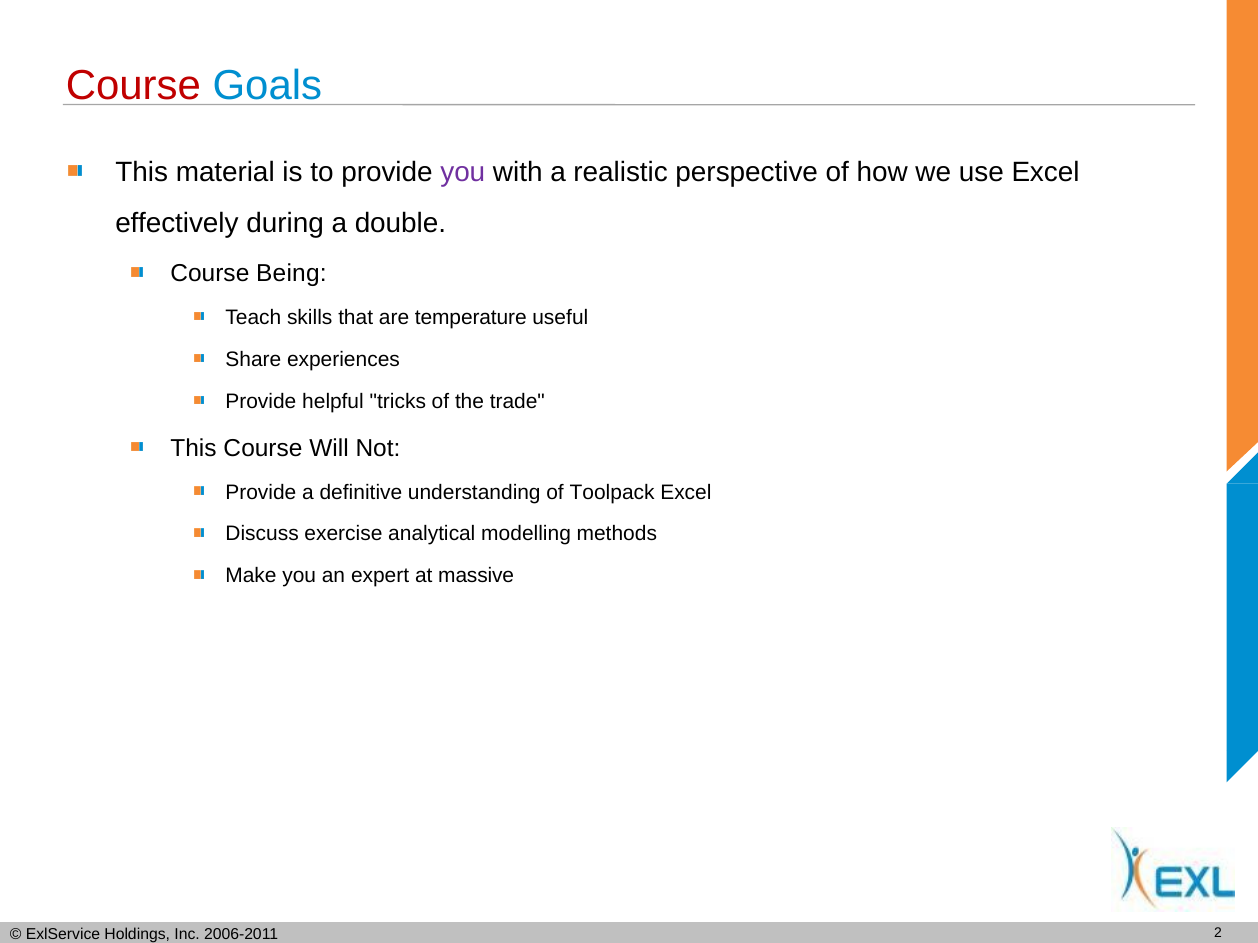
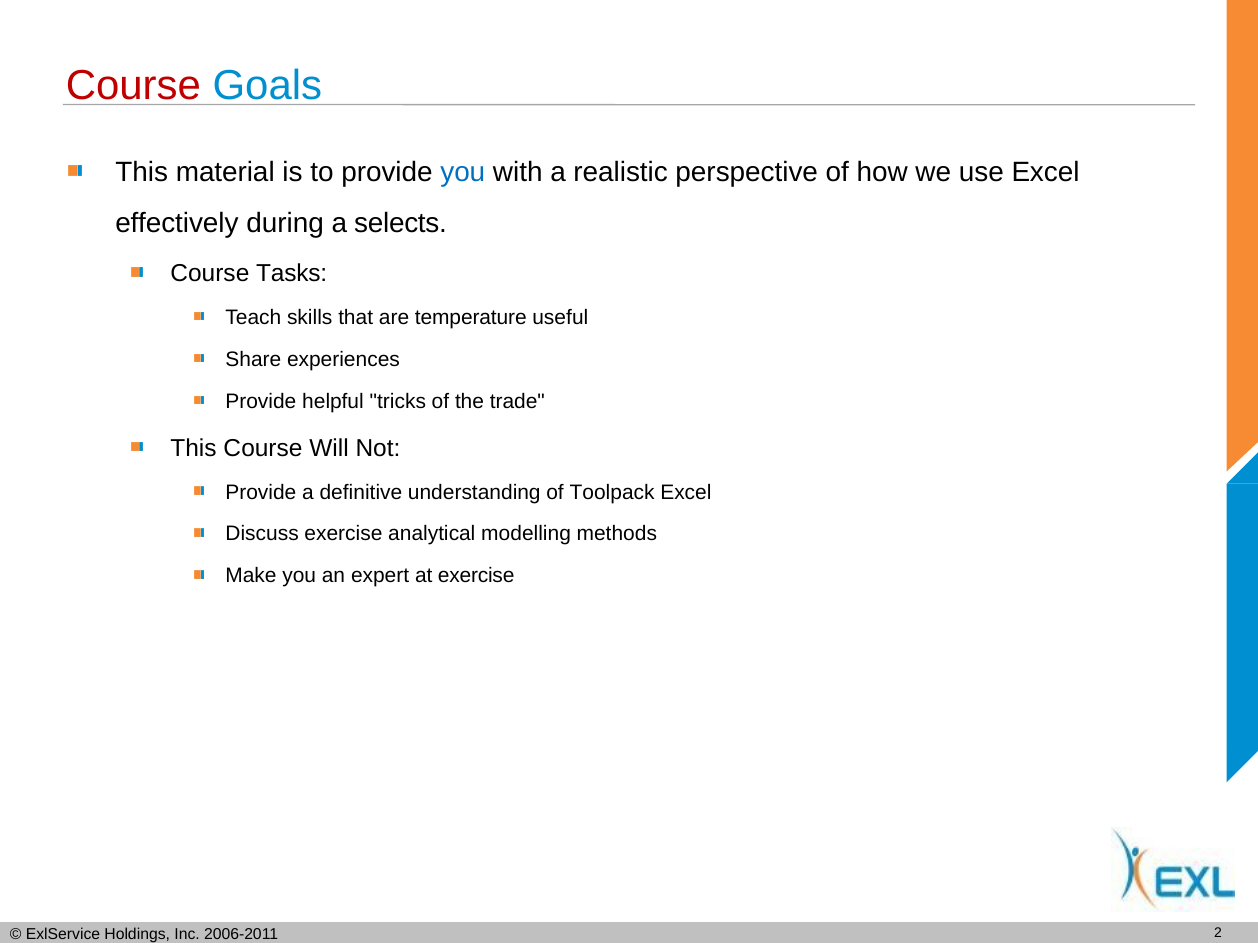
you at (463, 173) colour: purple -> blue
double: double -> selects
Being: Being -> Tasks
at massive: massive -> exercise
